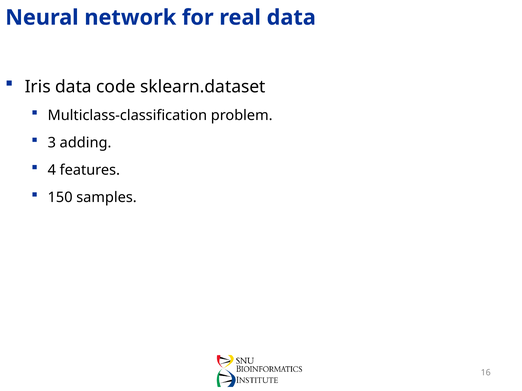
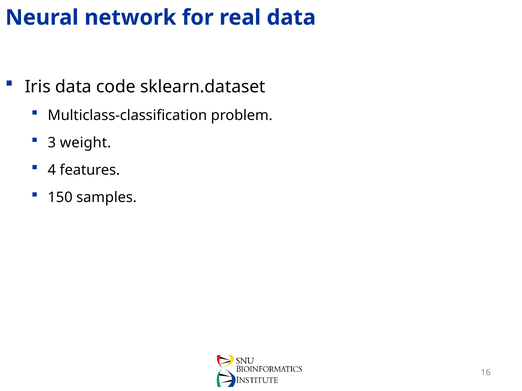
adding: adding -> weight
